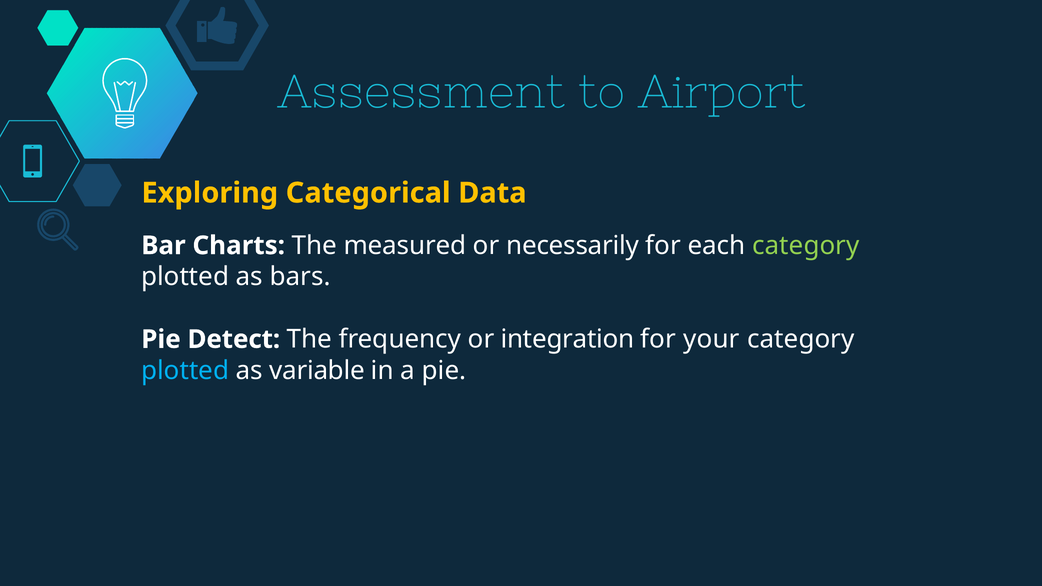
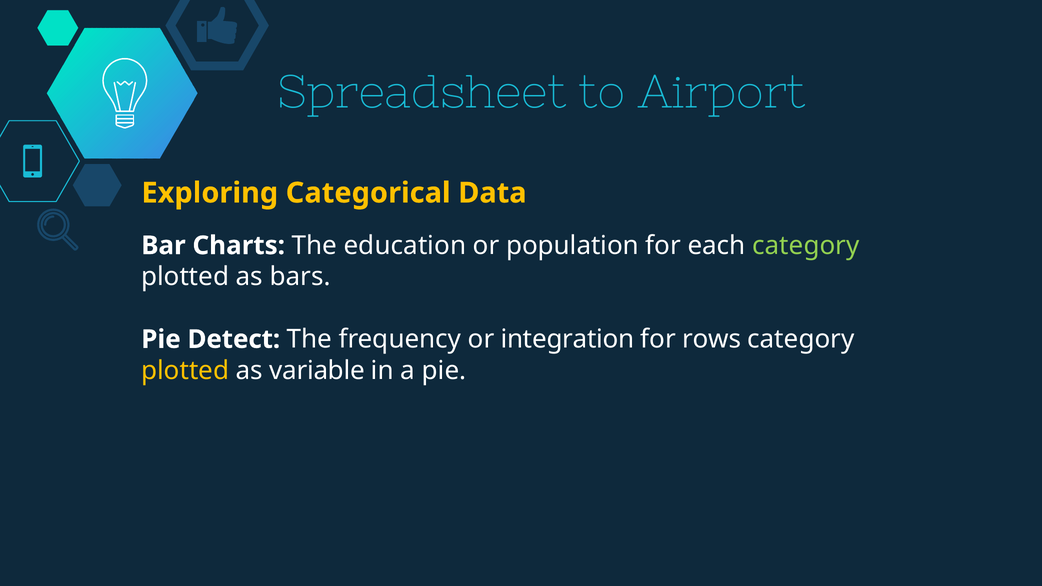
Assessment: Assessment -> Spreadsheet
measured: measured -> education
necessarily: necessarily -> population
your: your -> rows
plotted at (185, 371) colour: light blue -> yellow
